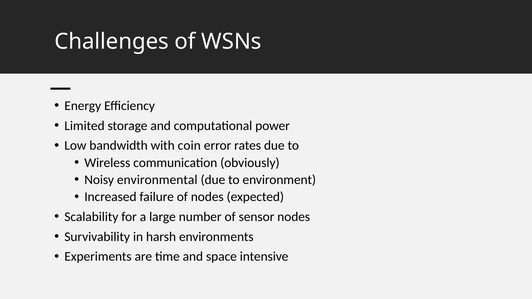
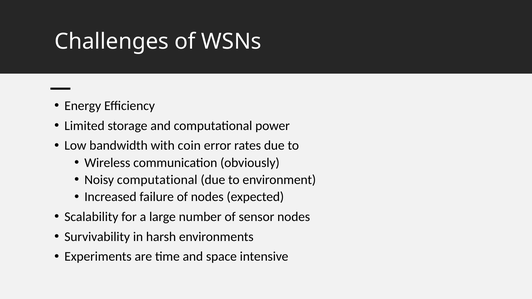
Noisy environmental: environmental -> computational
